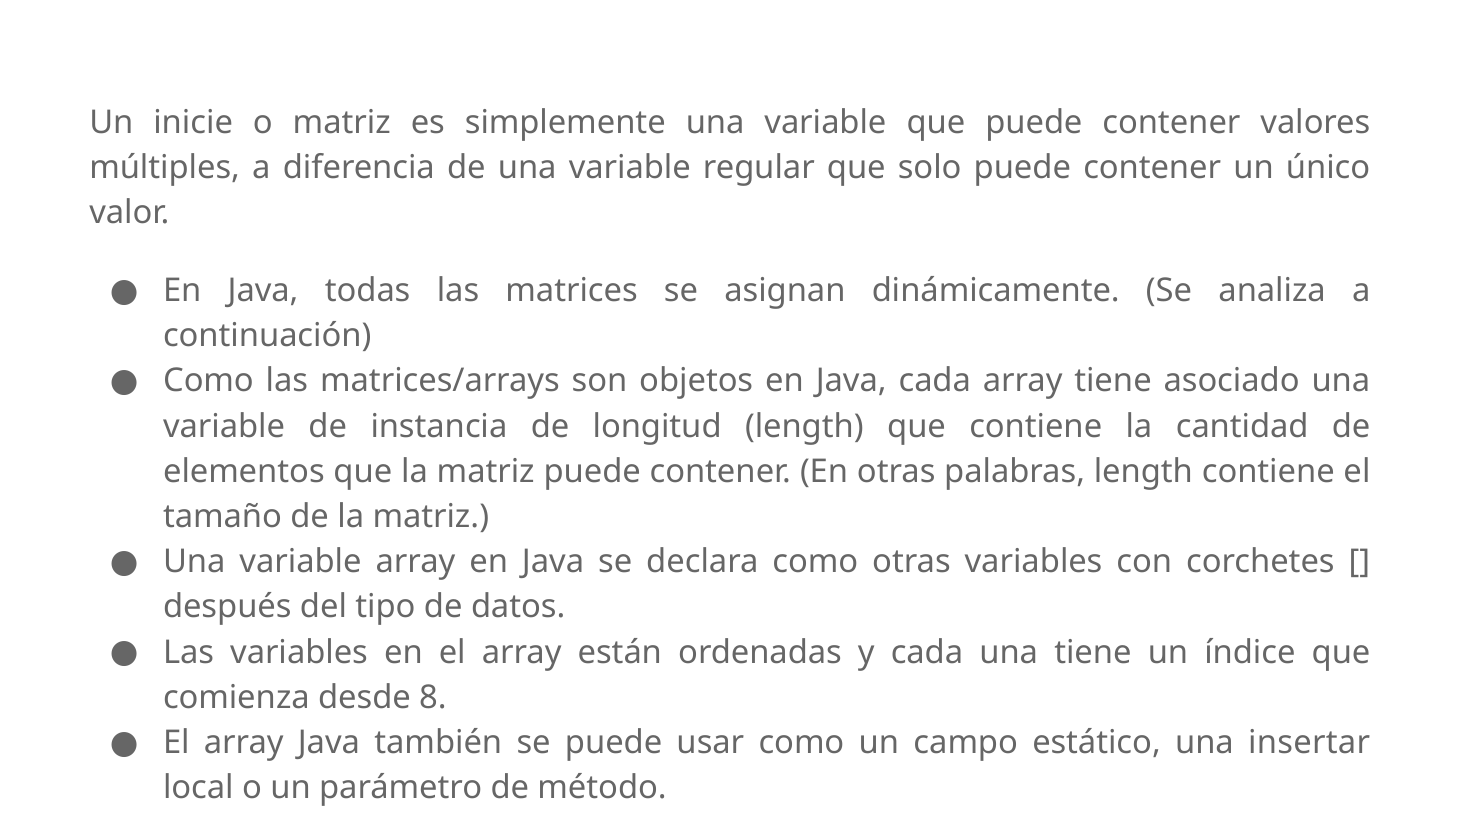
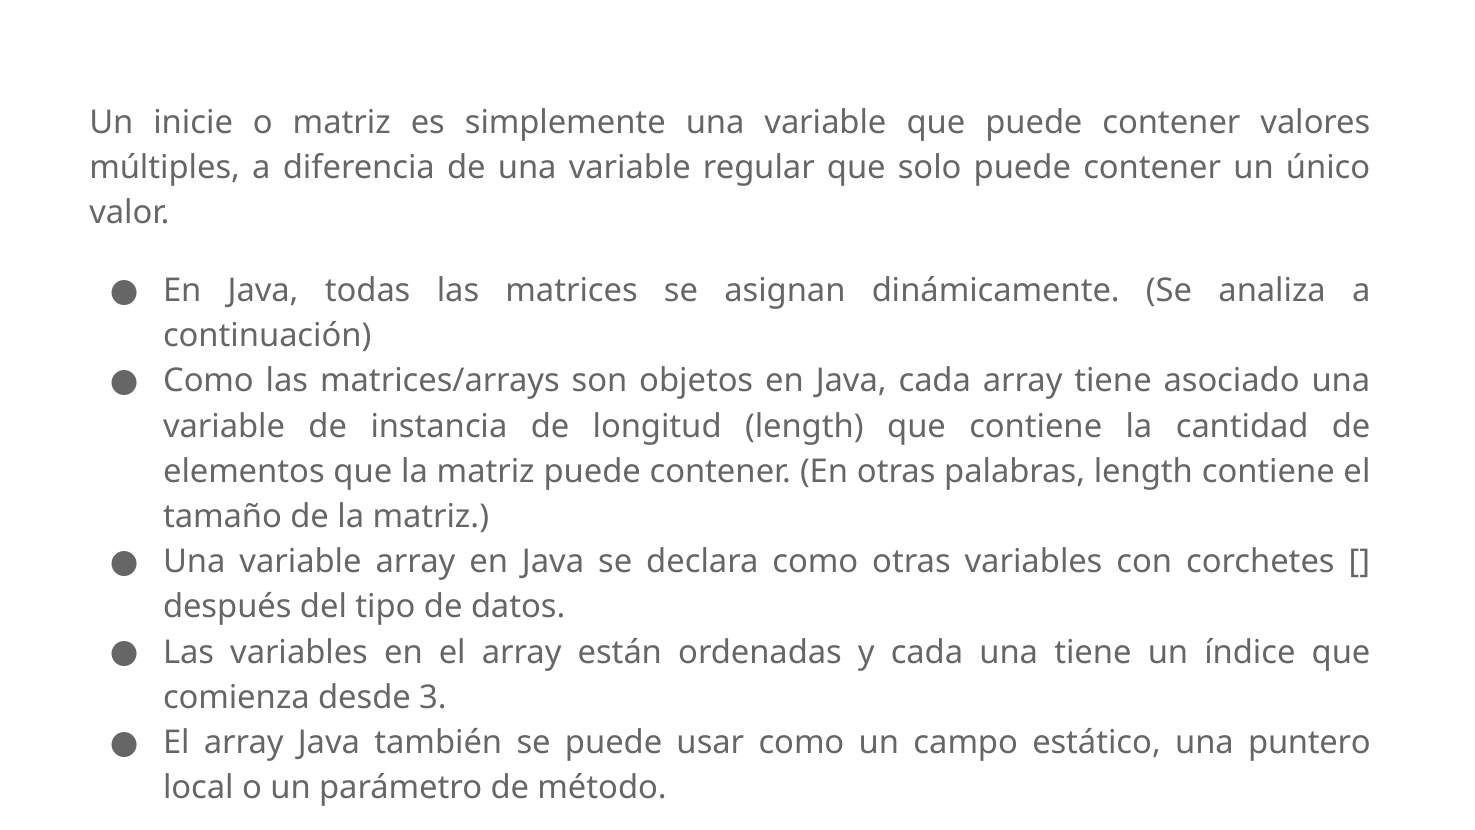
8: 8 -> 3
insertar: insertar -> puntero
